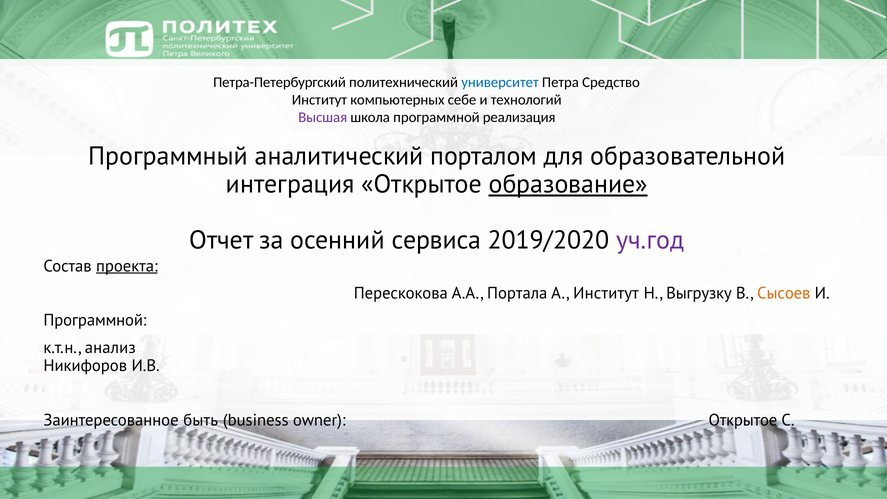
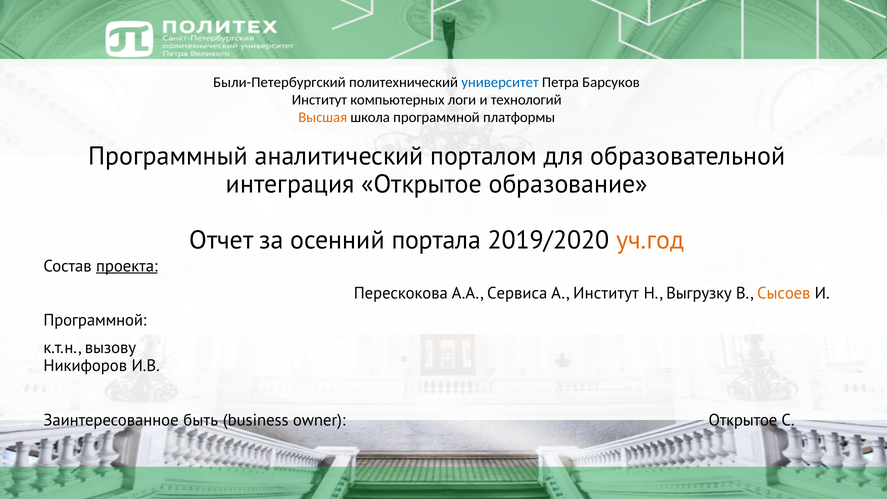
Петра-Петербургский: Петра-Петербургский -> Были-Петербургский
Средство: Средство -> Барсуков
себе: себе -> логи
Высшая colour: purple -> orange
реализация: реализация -> платформы
образование underline: present -> none
сервиса: сервиса -> портала
уч.год colour: purple -> orange
Портала: Портала -> Сервиса
анализ: анализ -> вызову
